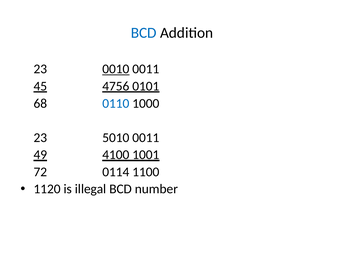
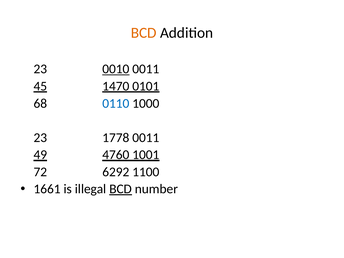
BCD at (144, 33) colour: blue -> orange
4756: 4756 -> 1470
5010: 5010 -> 1778
4100: 4100 -> 4760
0114: 0114 -> 6292
1120: 1120 -> 1661
BCD at (121, 189) underline: none -> present
